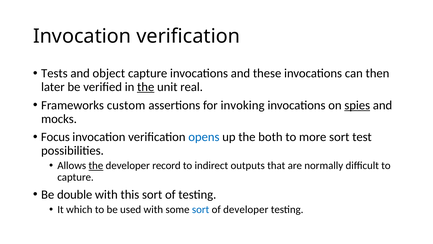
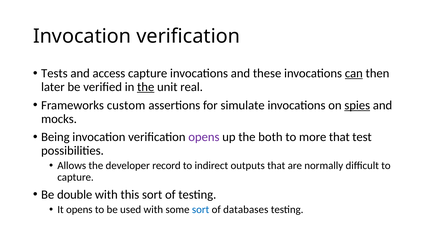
object: object -> access
can underline: none -> present
invoking: invoking -> simulate
Focus: Focus -> Being
opens at (204, 137) colour: blue -> purple
more sort: sort -> that
the at (96, 165) underline: present -> none
It which: which -> opens
of developer: developer -> databases
